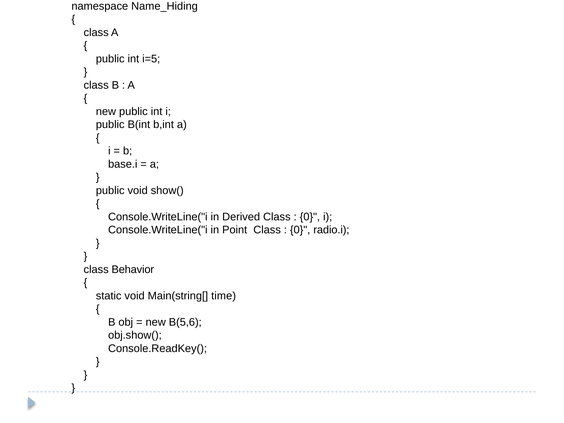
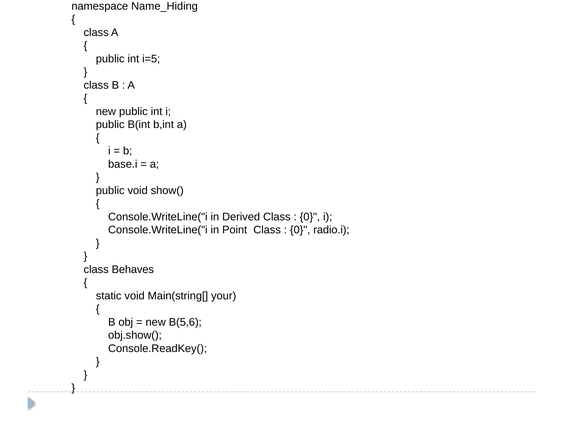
Behavior: Behavior -> Behaves
time: time -> your
